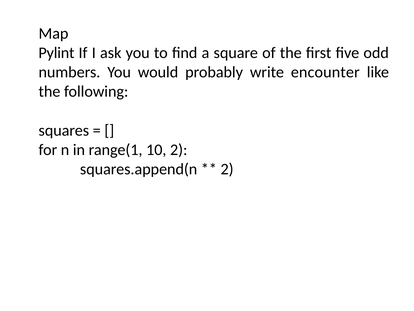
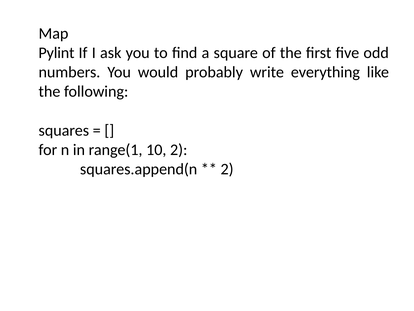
encounter: encounter -> everything
